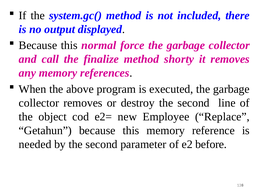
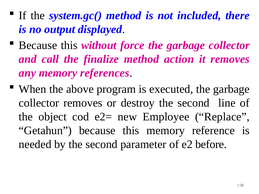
normal: normal -> without
shorty: shorty -> action
